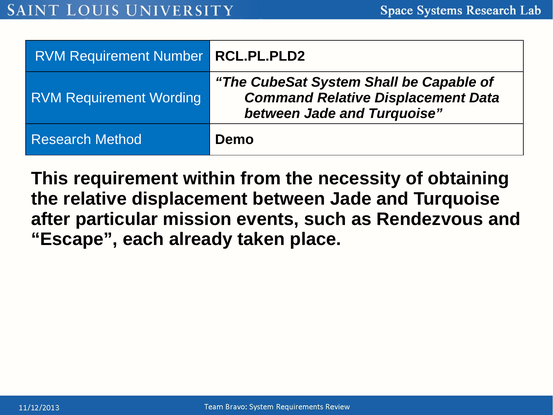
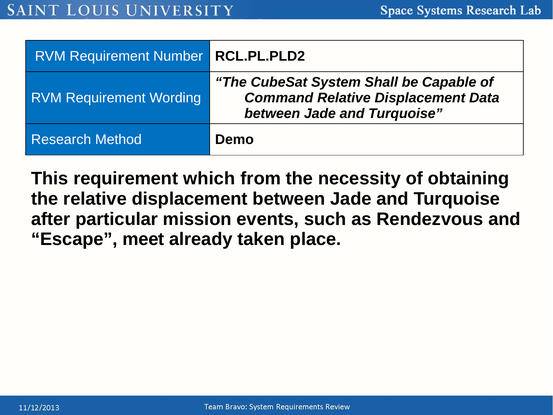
within: within -> which
each: each -> meet
